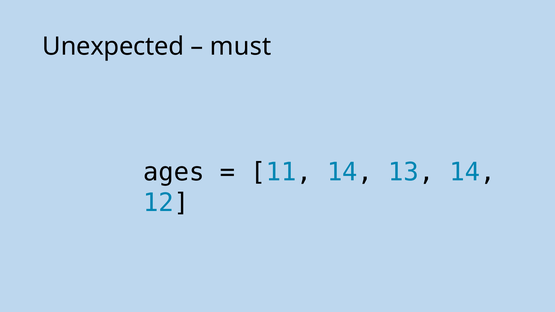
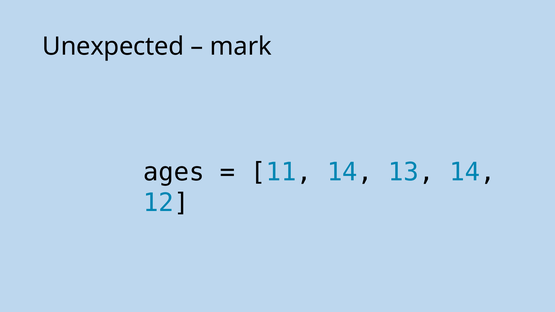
must: must -> mark
